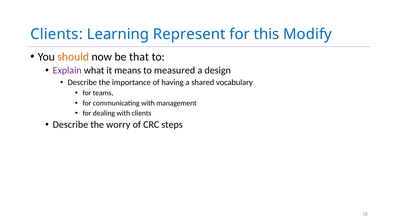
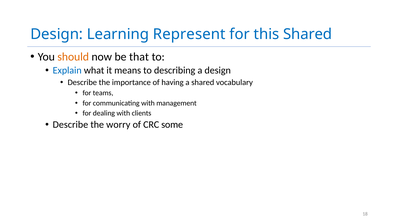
Clients at (57, 34): Clients -> Design
this Modify: Modify -> Shared
Explain colour: purple -> blue
measured: measured -> describing
steps: steps -> some
